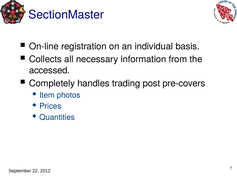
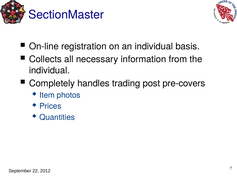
accessed at (49, 70): accessed -> individual
